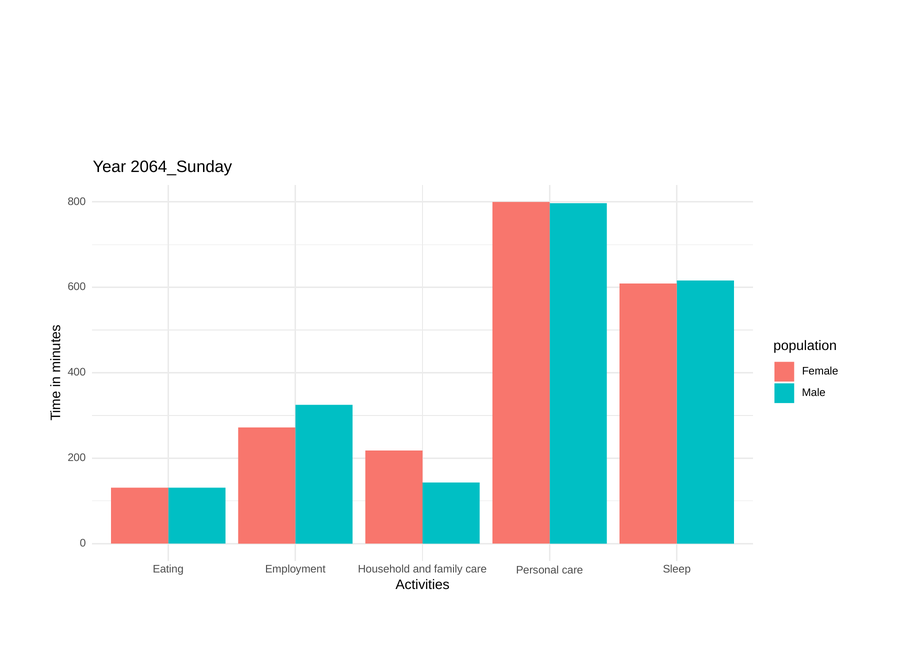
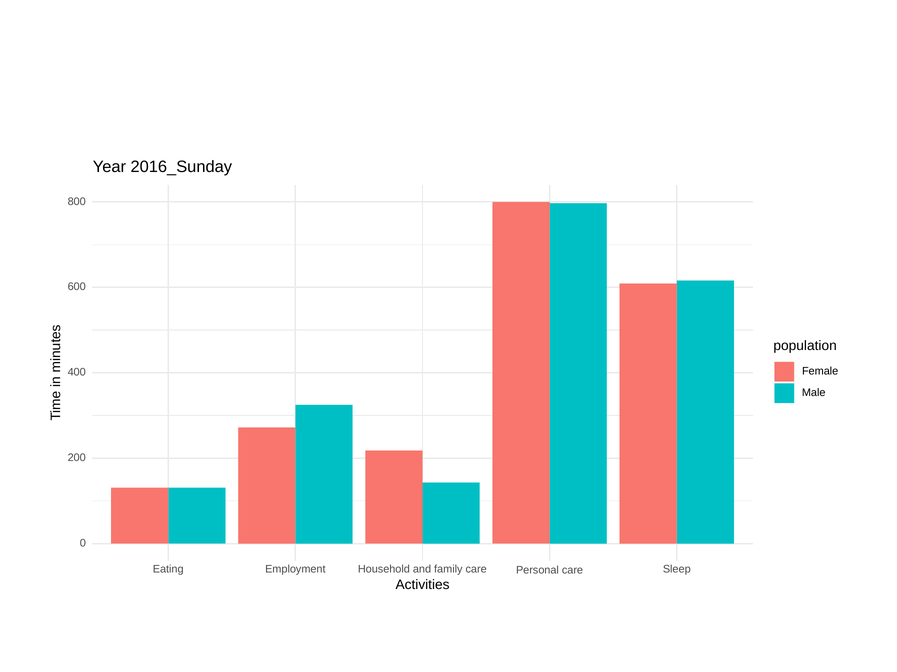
2064_Sunday: 2064_Sunday -> 2016_Sunday
